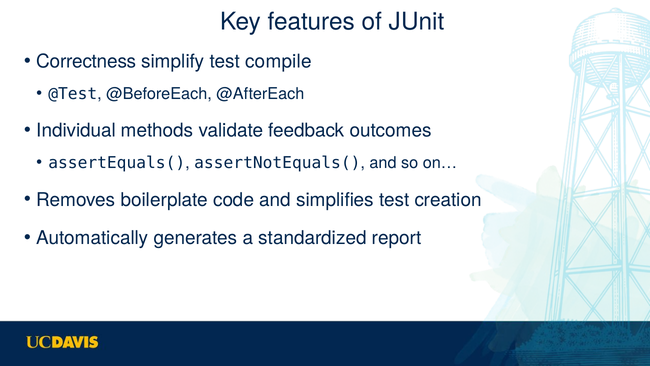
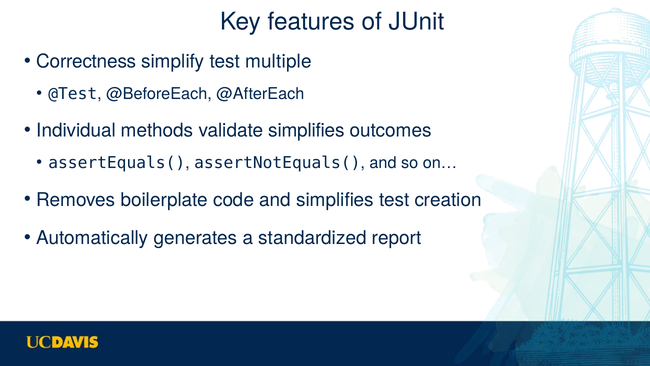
compile: compile -> multiple
validate feedback: feedback -> simplifies
